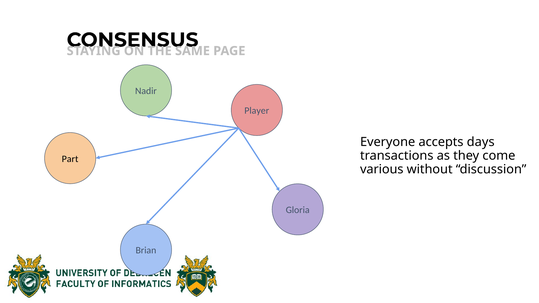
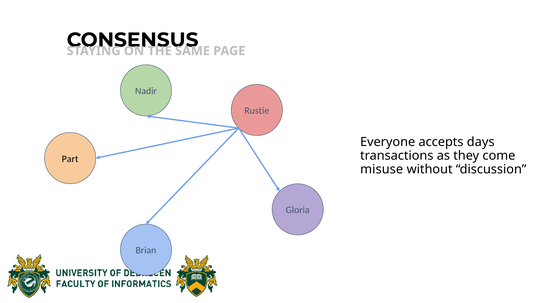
Player: Player -> Rustie
various: various -> misuse
